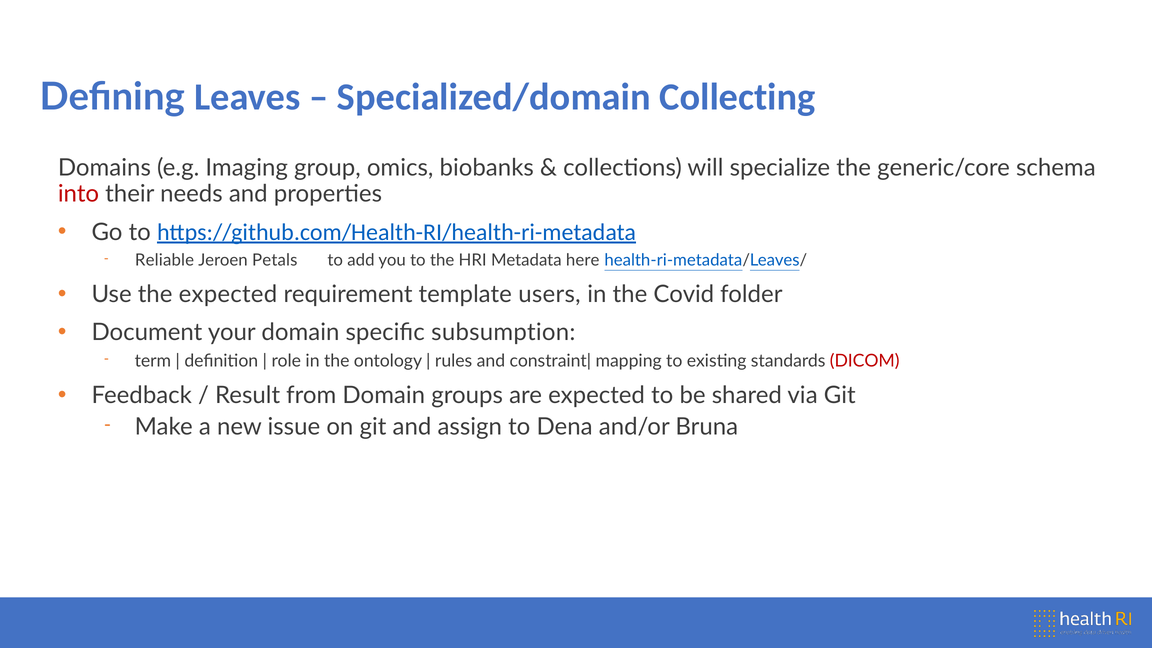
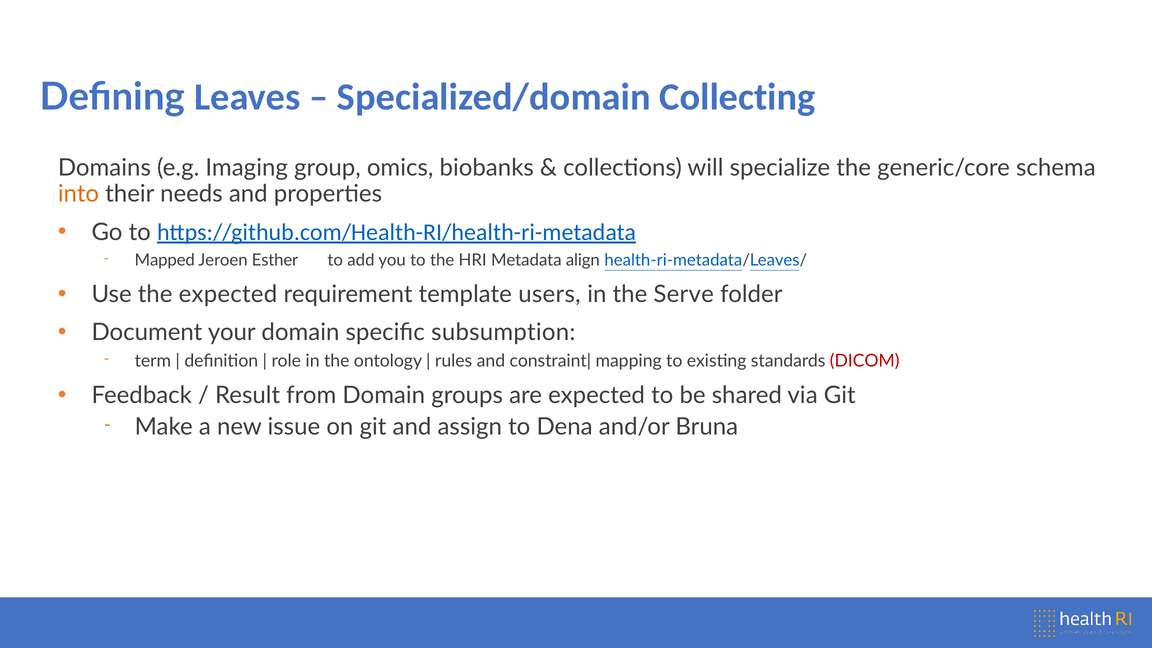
into colour: red -> orange
Reliable: Reliable -> Mapped
Petals: Petals -> Esther
here: here -> align
Covid: Covid -> Serve
